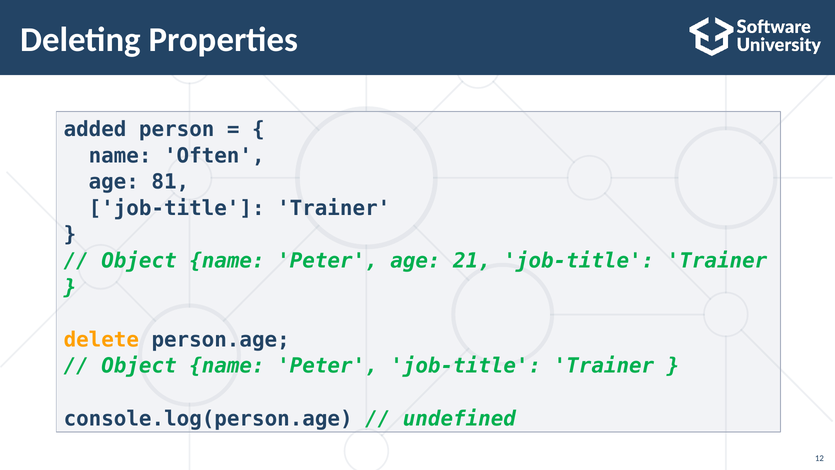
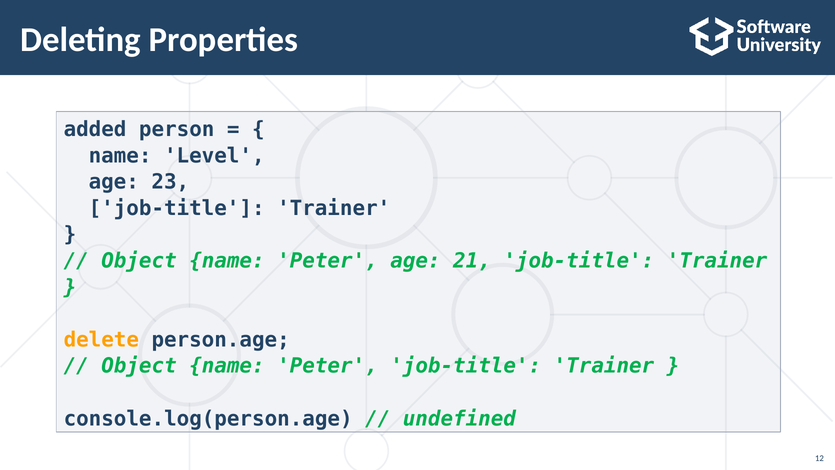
Often: Often -> Level
81: 81 -> 23
